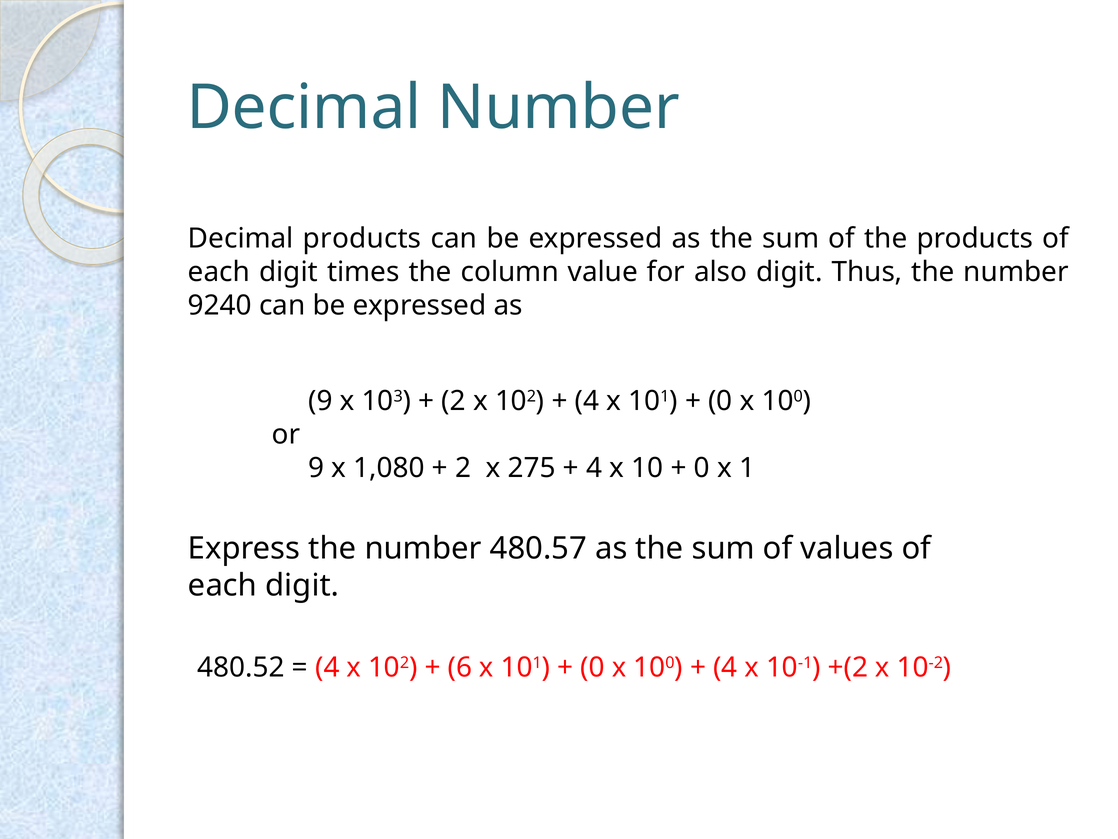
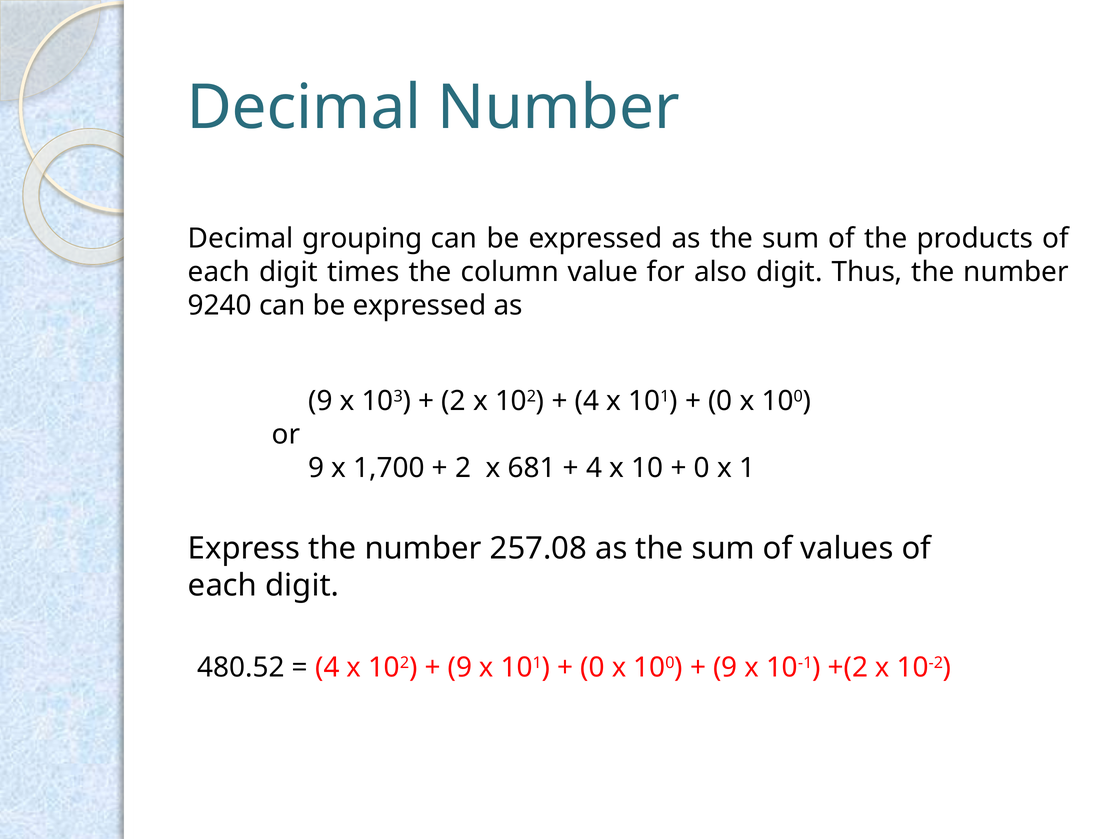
Decimal products: products -> grouping
1,080: 1,080 -> 1,700
275: 275 -> 681
480.57: 480.57 -> 257.08
6 at (460, 667): 6 -> 9
4 at (725, 667): 4 -> 9
